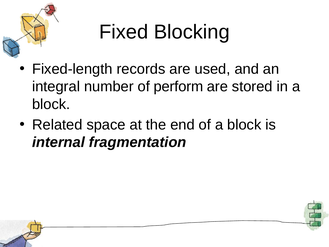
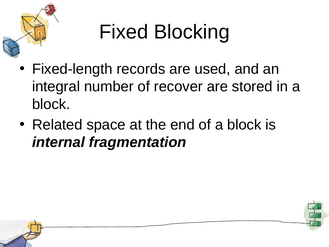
perform: perform -> recover
